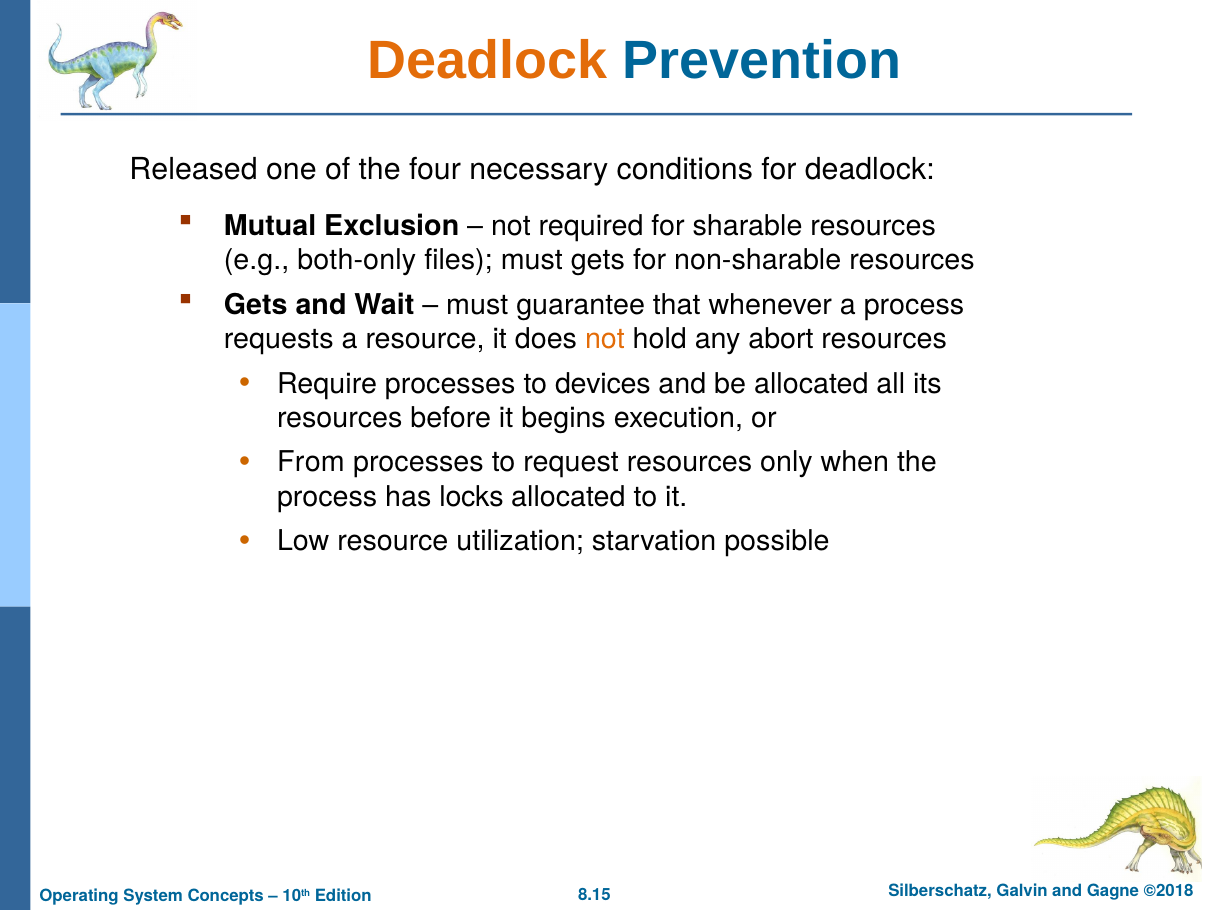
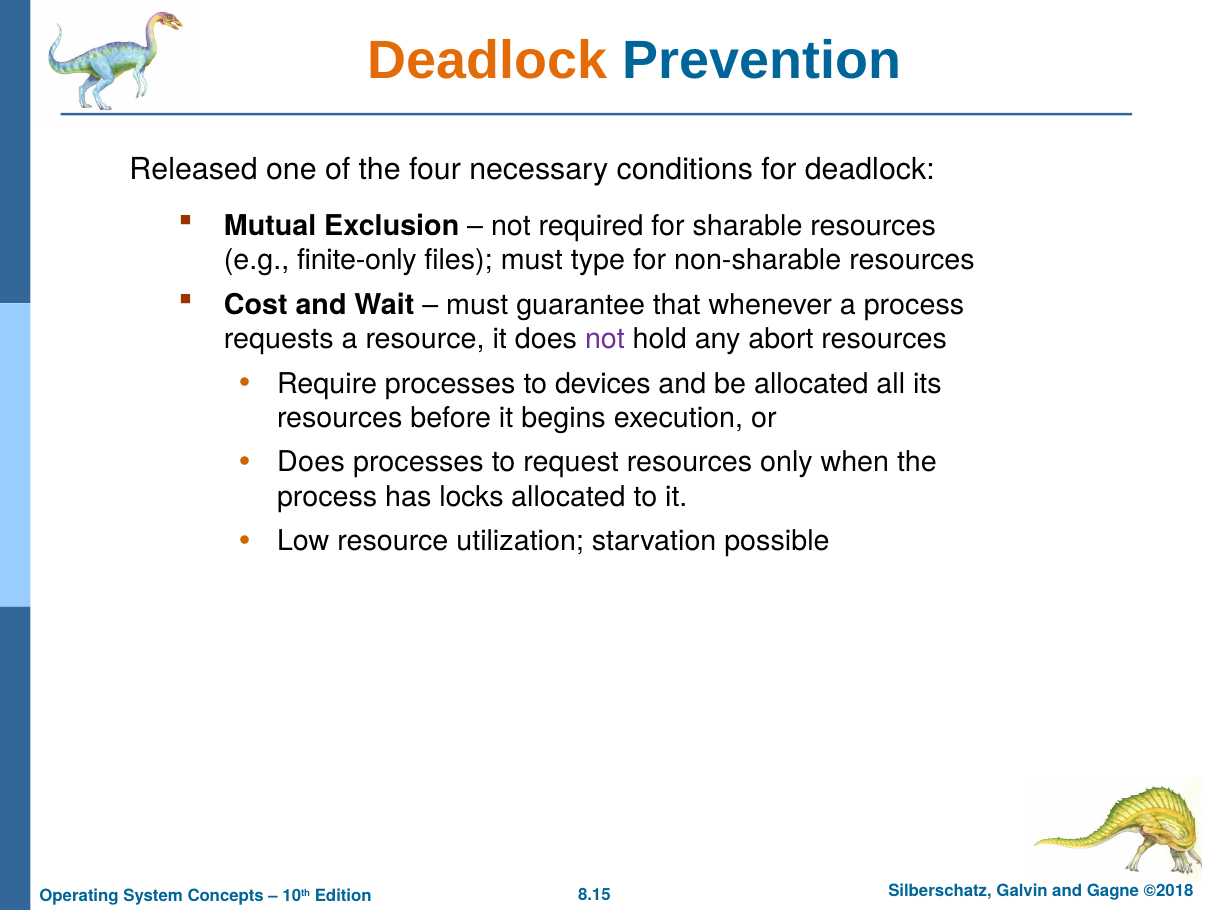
both-only: both-only -> finite-only
must gets: gets -> type
Gets at (256, 305): Gets -> Cost
not at (605, 339) colour: orange -> purple
From at (311, 462): From -> Does
